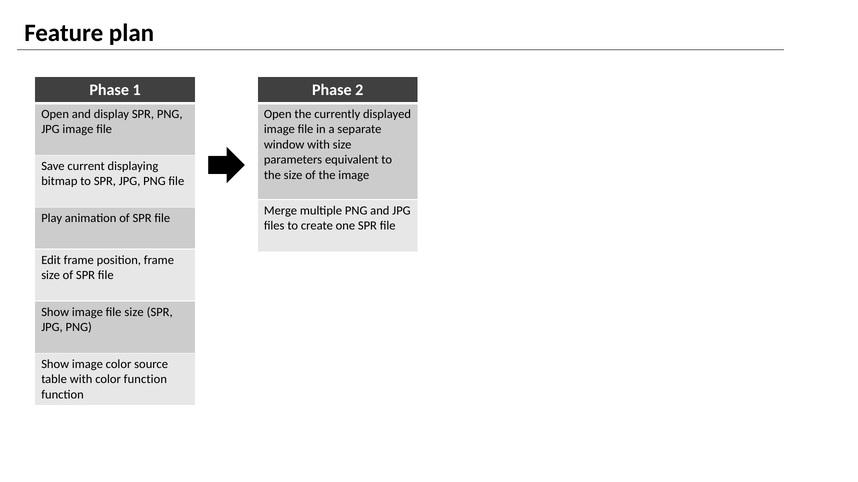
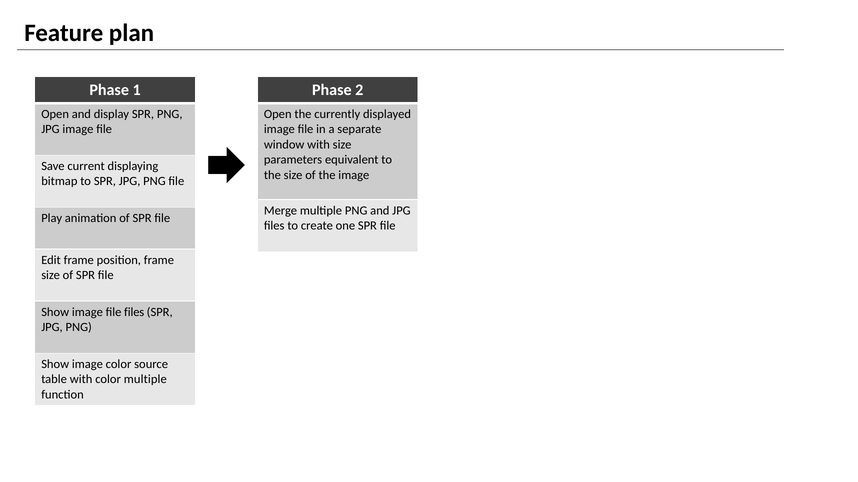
file size: size -> files
color function: function -> multiple
